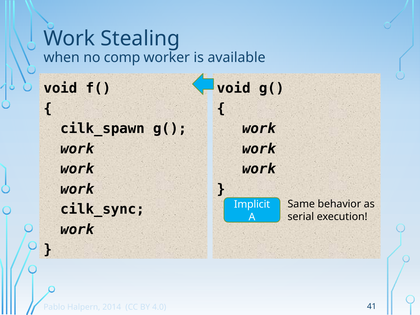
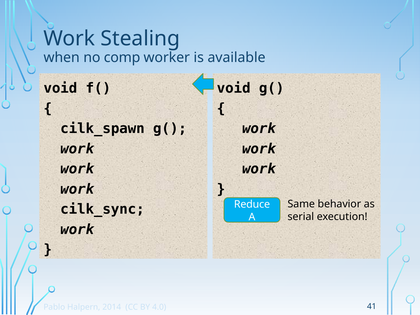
Implicit: Implicit -> Reduce
